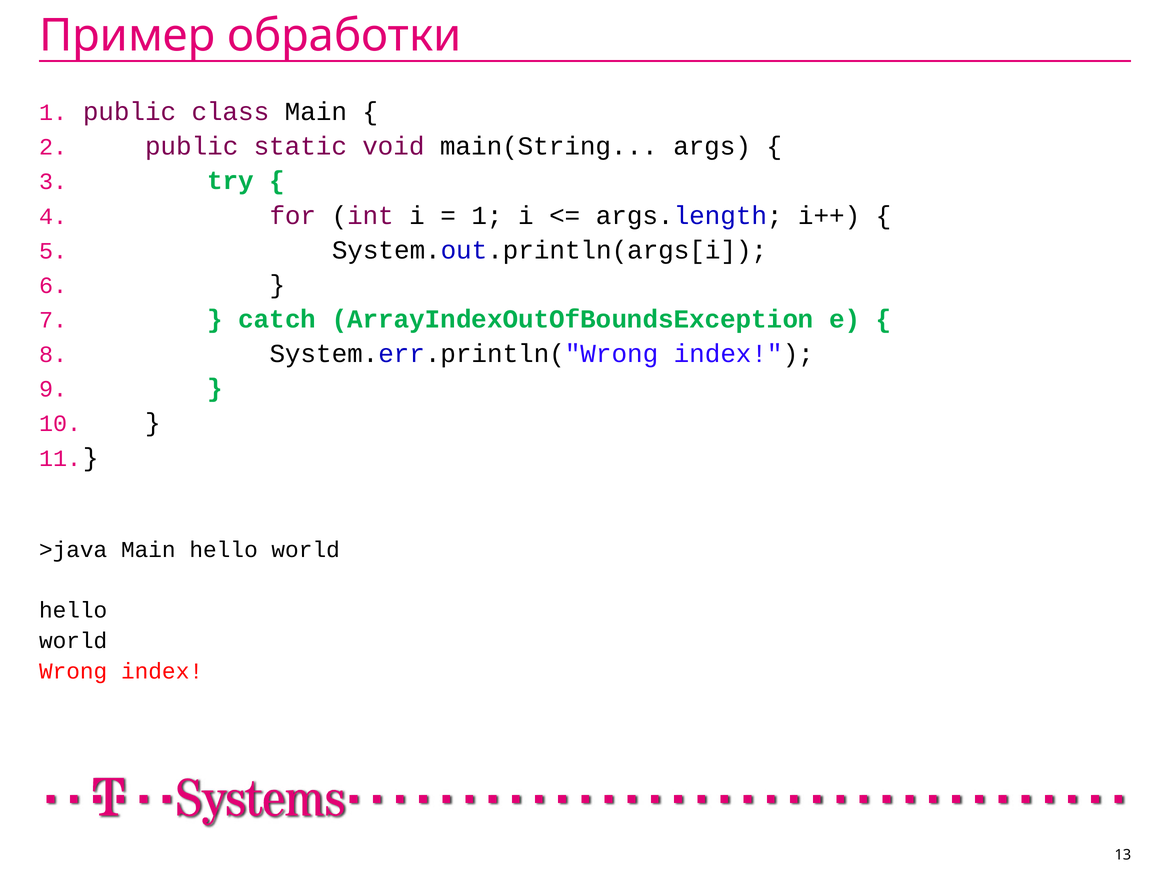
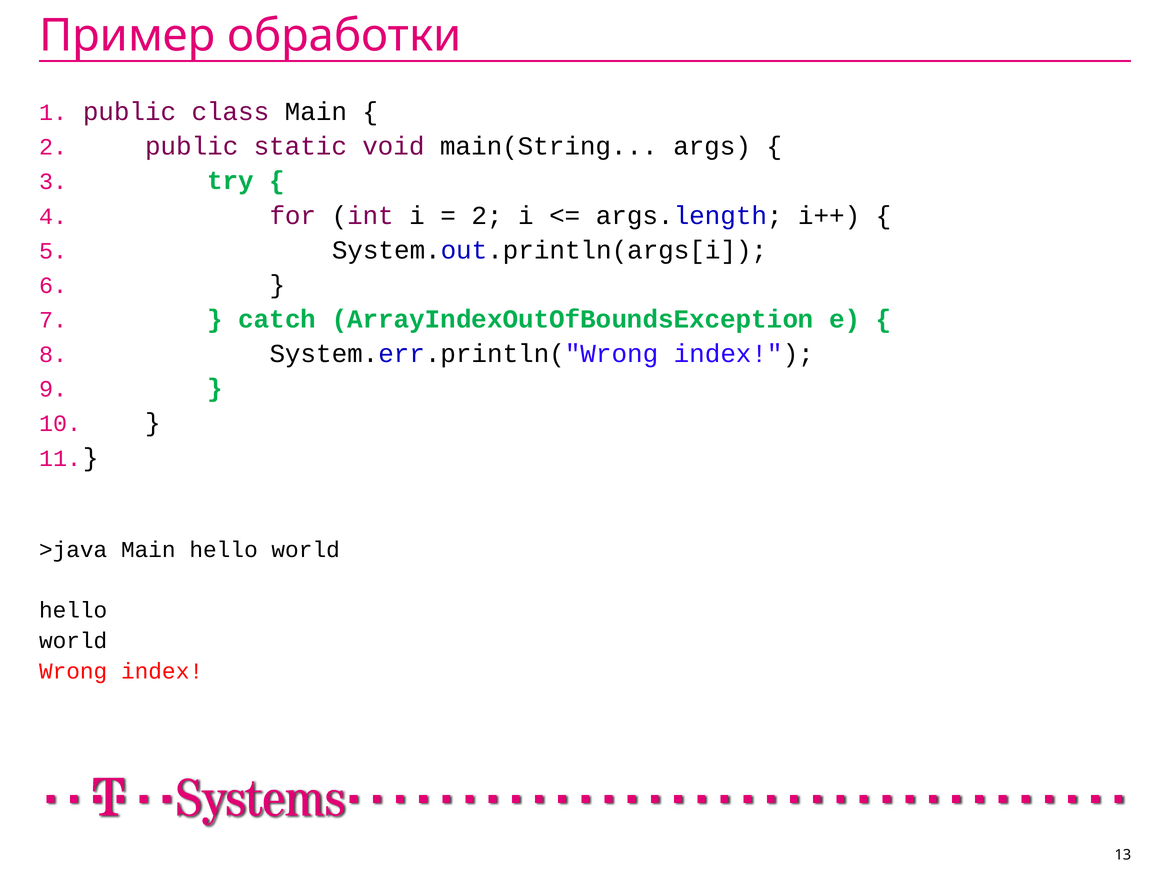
1 at (487, 215): 1 -> 2
